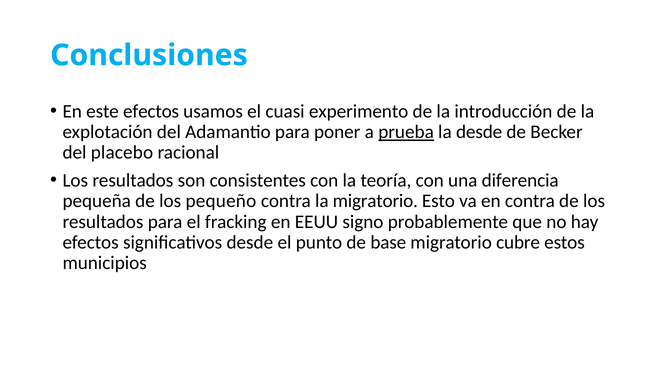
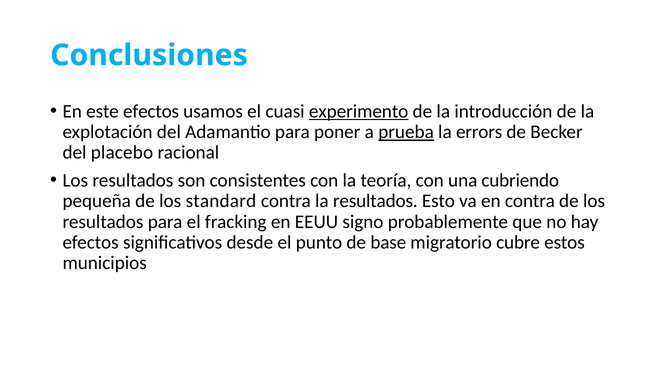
experimento underline: none -> present
la desde: desde -> errors
diferencia: diferencia -> cubriendo
pequeño: pequeño -> standard
la migratorio: migratorio -> resultados
